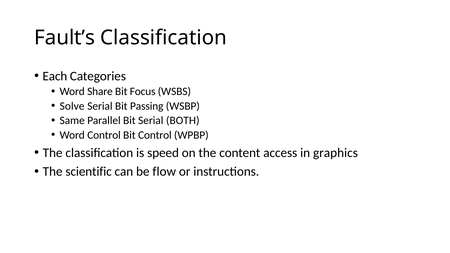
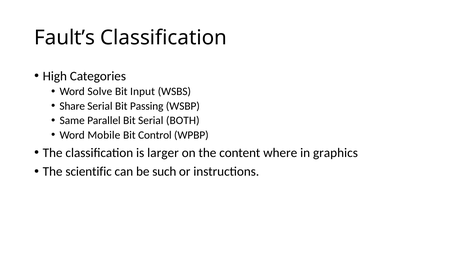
Each: Each -> High
Share: Share -> Solve
Focus: Focus -> Input
Solve: Solve -> Share
Word Control: Control -> Mobile
speed: speed -> larger
access: access -> where
flow: flow -> such
